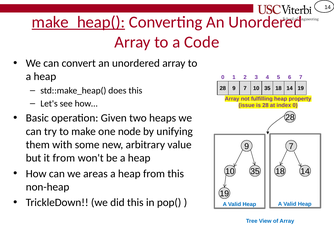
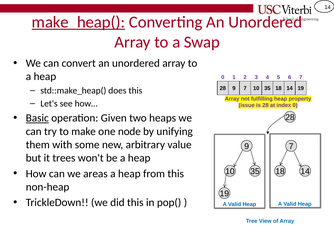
Code: Code -> Swap
Basic underline: none -> present
it from: from -> trees
